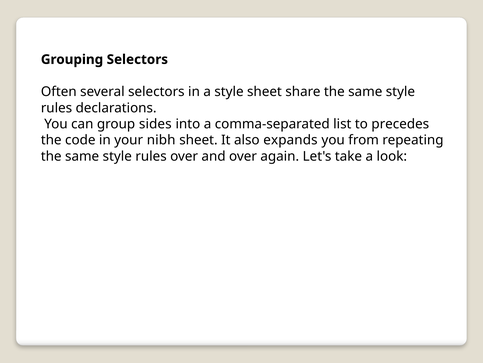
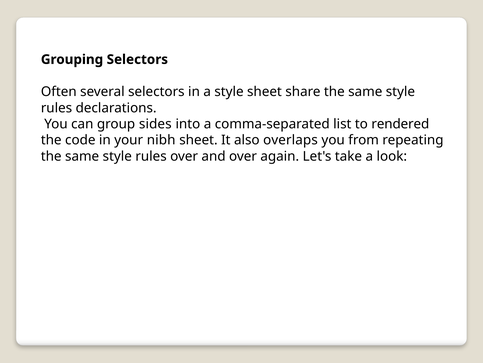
precedes: precedes -> rendered
expands: expands -> overlaps
